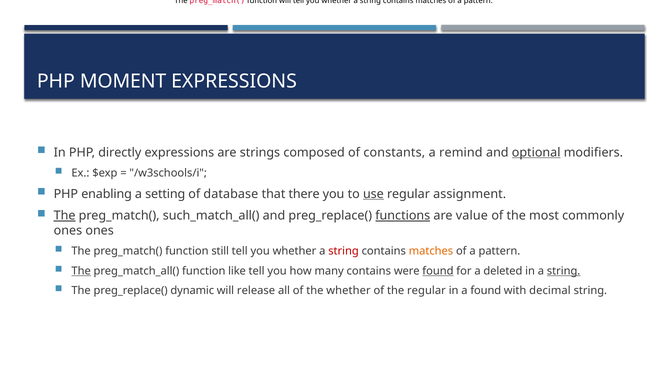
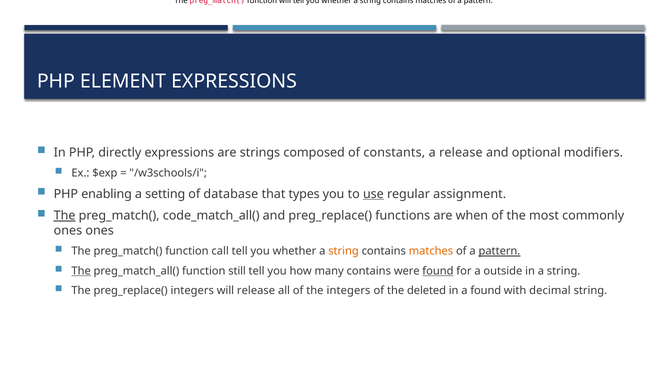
MOMENT: MOMENT -> ELEMENT
a remind: remind -> release
optional underline: present -> none
there: there -> types
such_match_all(: such_match_all( -> code_match_all(
functions underline: present -> none
value: value -> when
still: still -> call
string at (344, 251) colour: red -> orange
pattern at (499, 251) underline: none -> present
like: like -> still
deleted: deleted -> outside
string at (564, 271) underline: present -> none
preg_replace( dynamic: dynamic -> integers
the whether: whether -> integers
the regular: regular -> deleted
